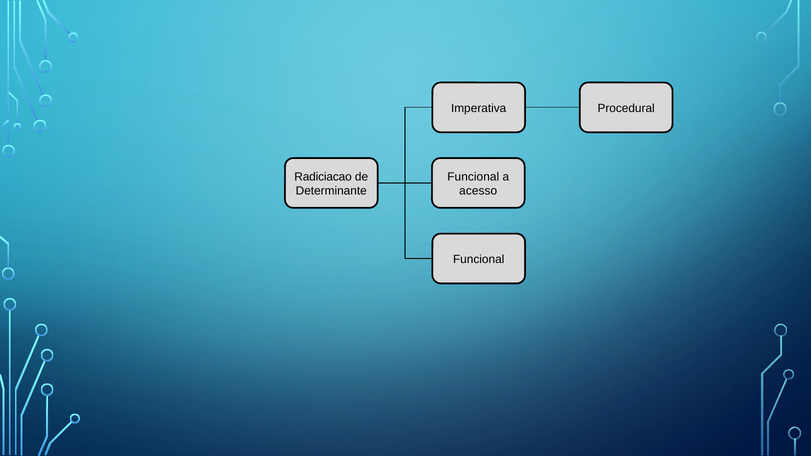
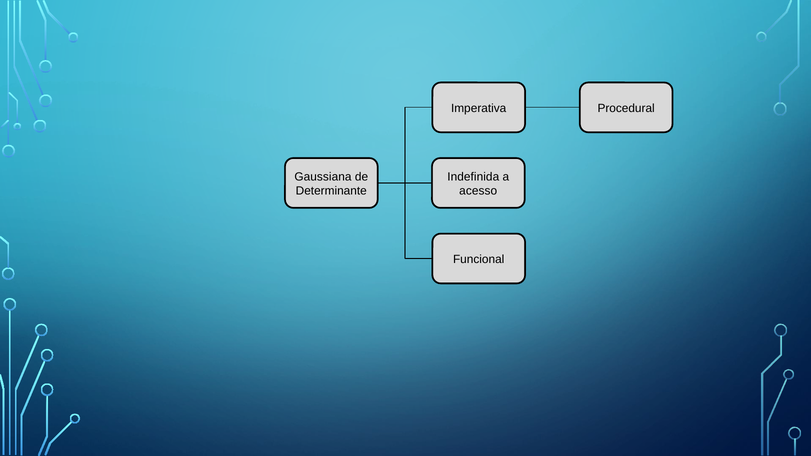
Radiciacao: Radiciacao -> Gaussiana
Funcional at (473, 177): Funcional -> Indefinida
